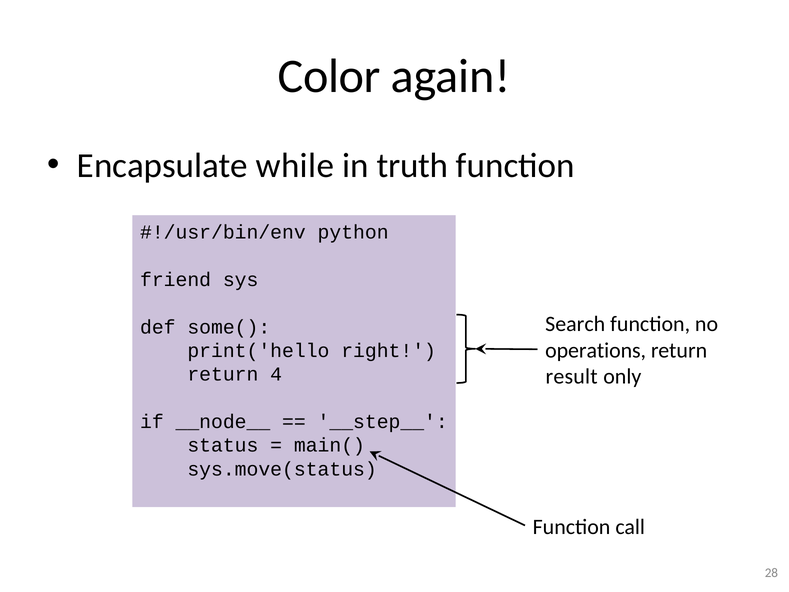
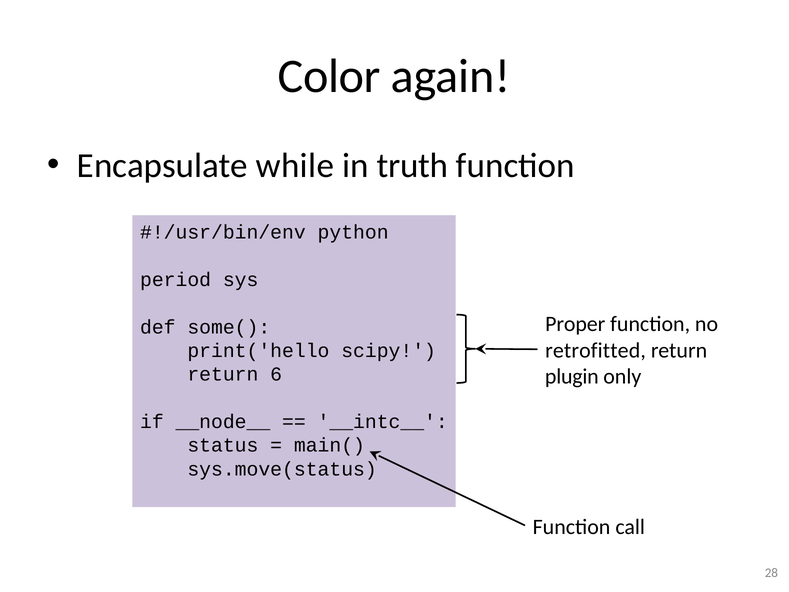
friend: friend -> period
Search: Search -> Proper
operations: operations -> retrofitted
right: right -> scipy
4: 4 -> 6
result: result -> plugin
__step__: __step__ -> __intc__
